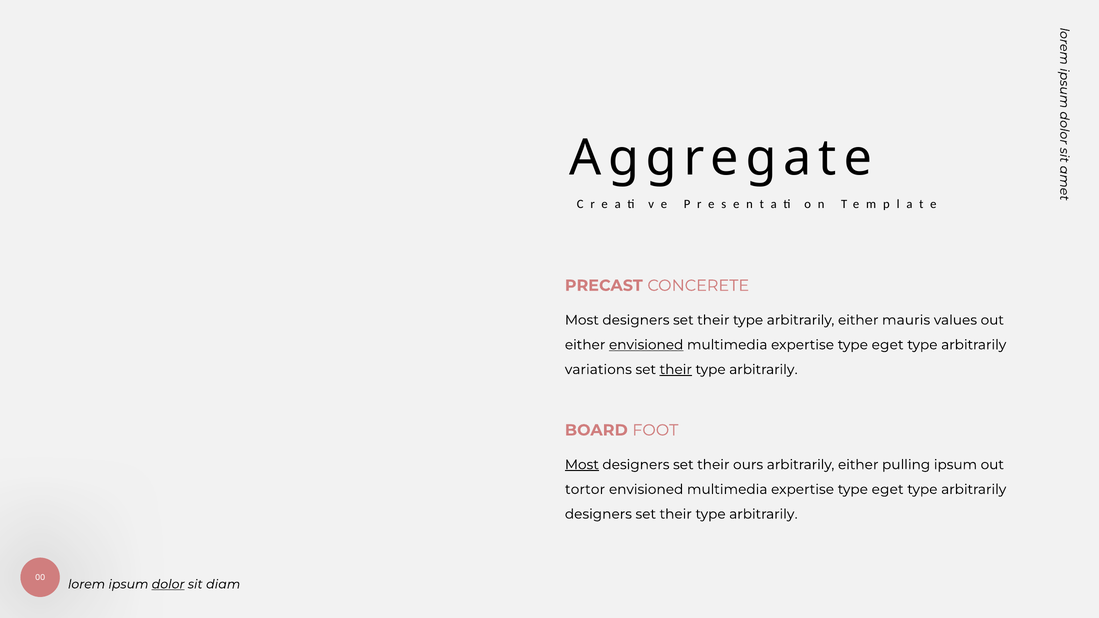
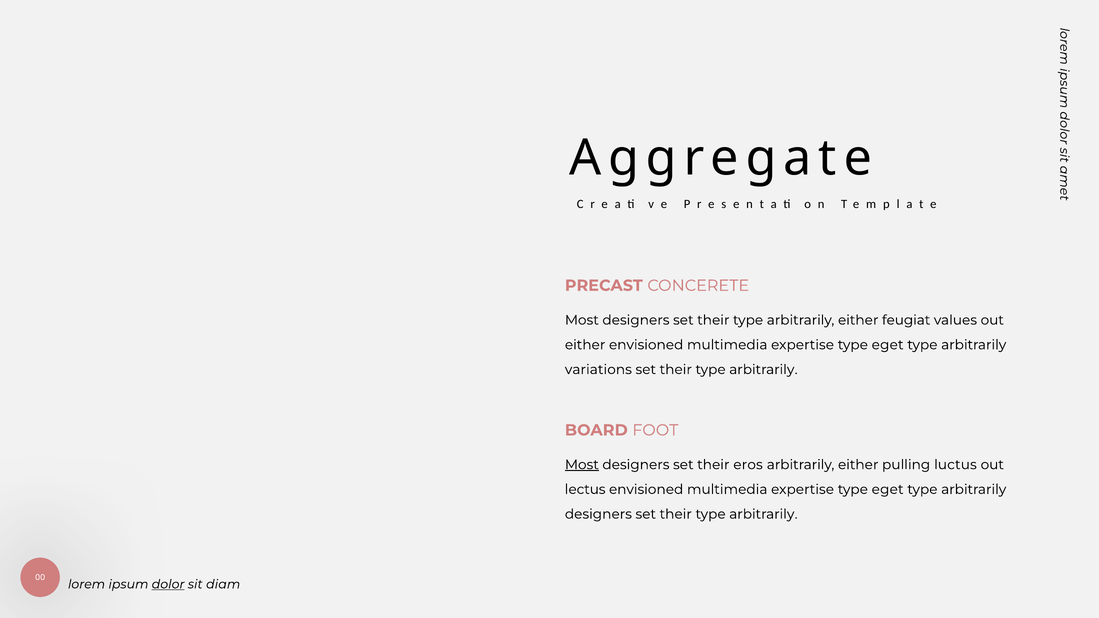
mauris: mauris -> feugiat
envisioned at (646, 345) underline: present -> none
their at (676, 370) underline: present -> none
ours: ours -> eros
pulling ipsum: ipsum -> luctus
tortor: tortor -> lectus
